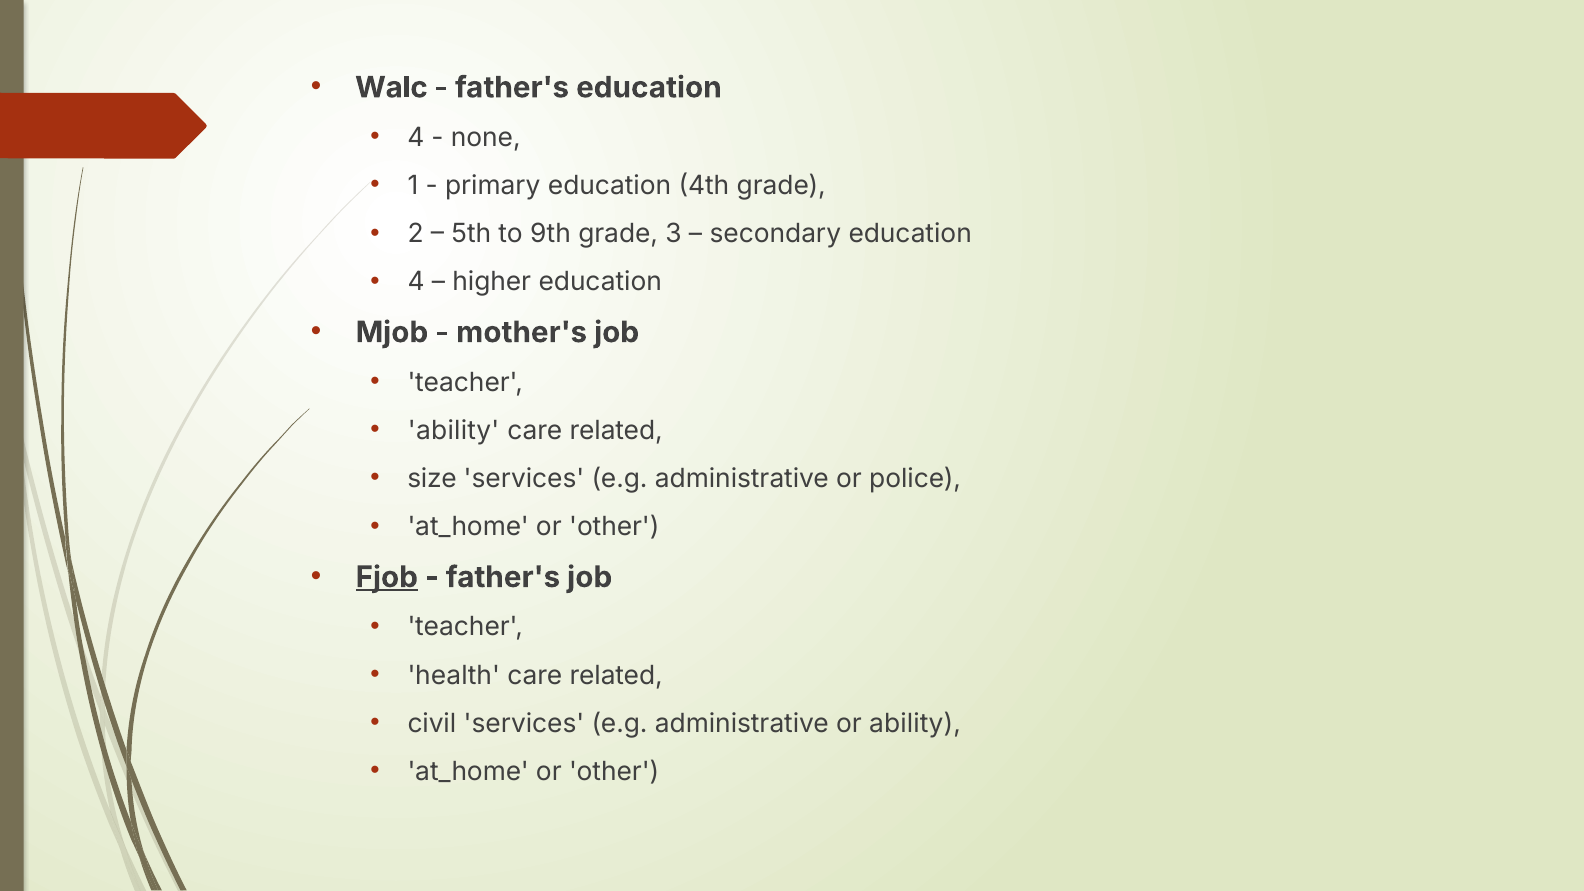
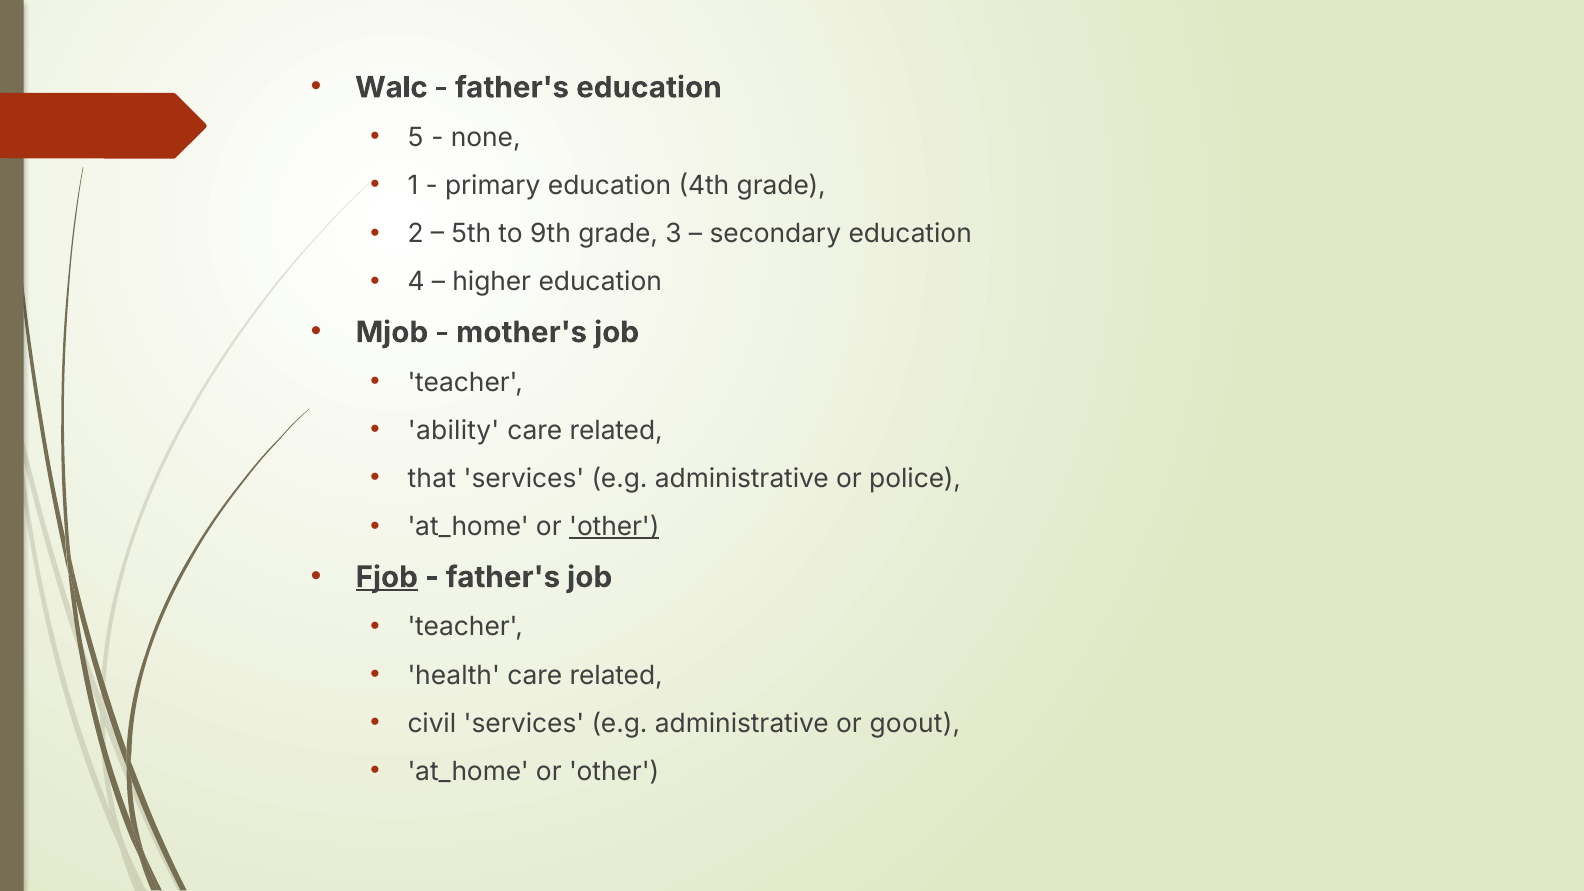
4 at (416, 138): 4 -> 5
size: size -> that
other at (614, 527) underline: none -> present
or ability: ability -> goout
